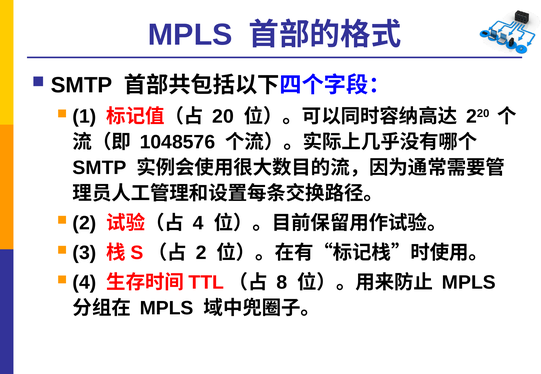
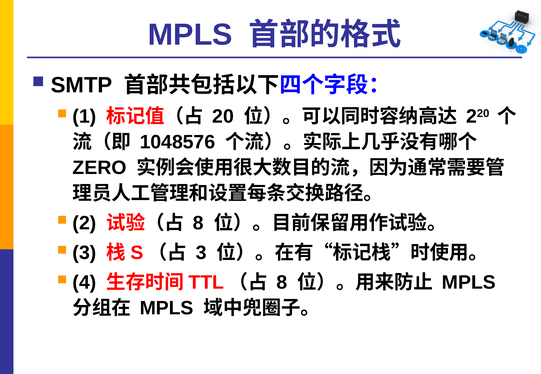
SMTP at (100, 168): SMTP -> ZERO
4 at (198, 223): 4 -> 8
2 at (201, 253): 2 -> 3
